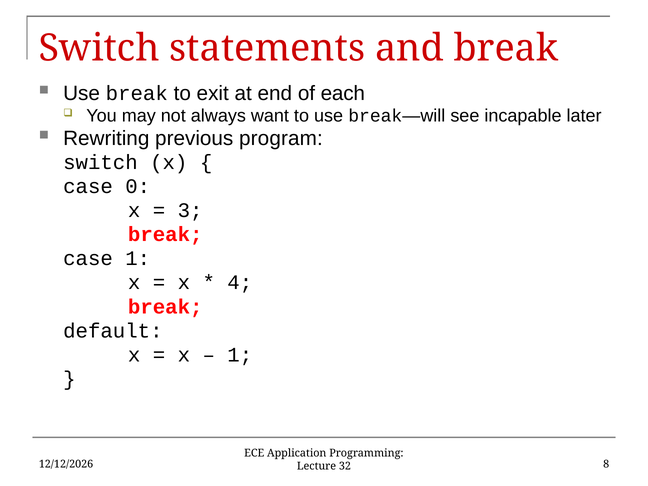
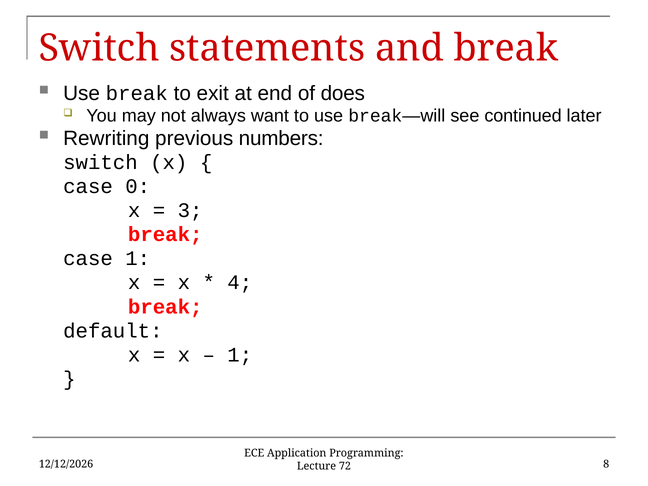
each: each -> does
incapable: incapable -> continued
program: program -> numbers
32: 32 -> 72
